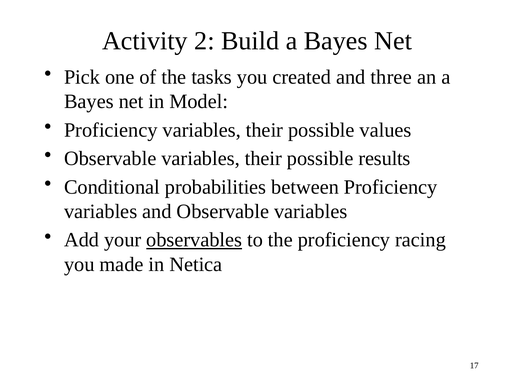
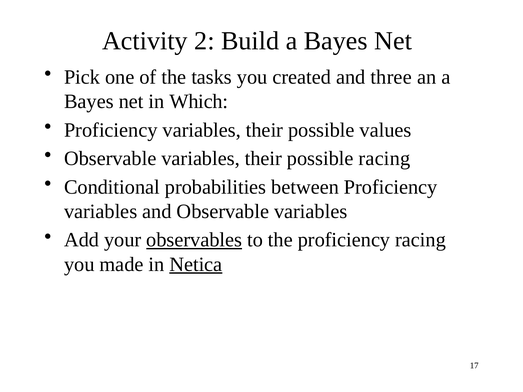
Model: Model -> Which
possible results: results -> racing
Netica underline: none -> present
